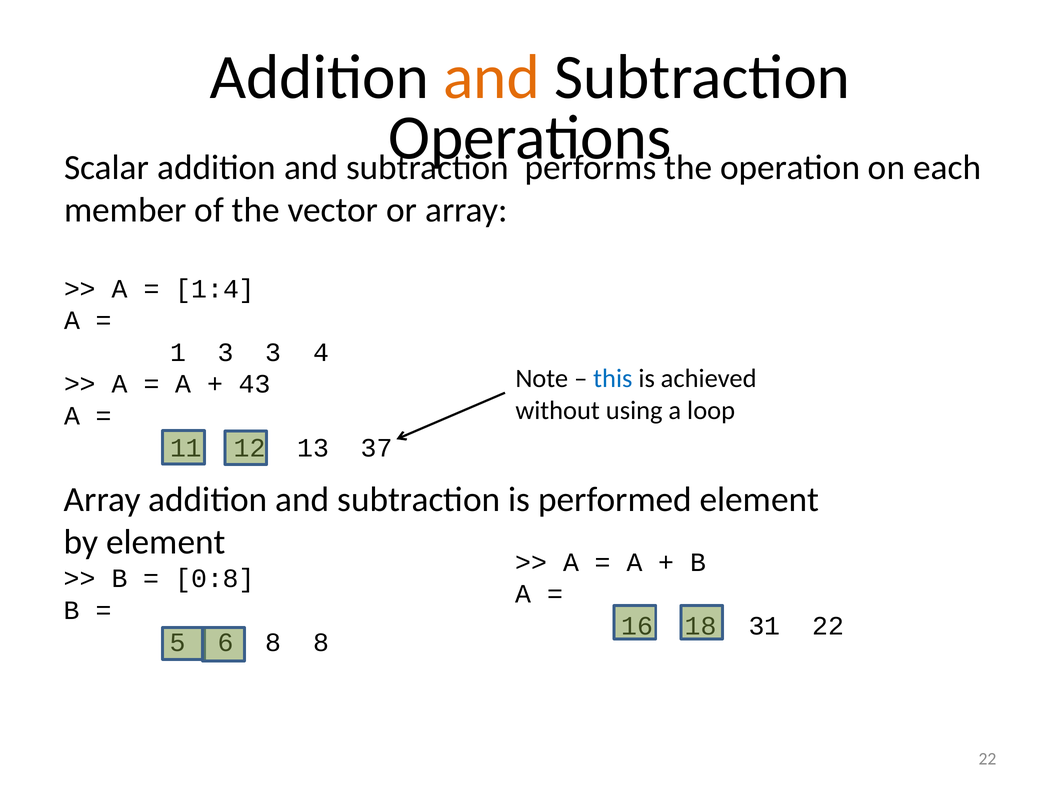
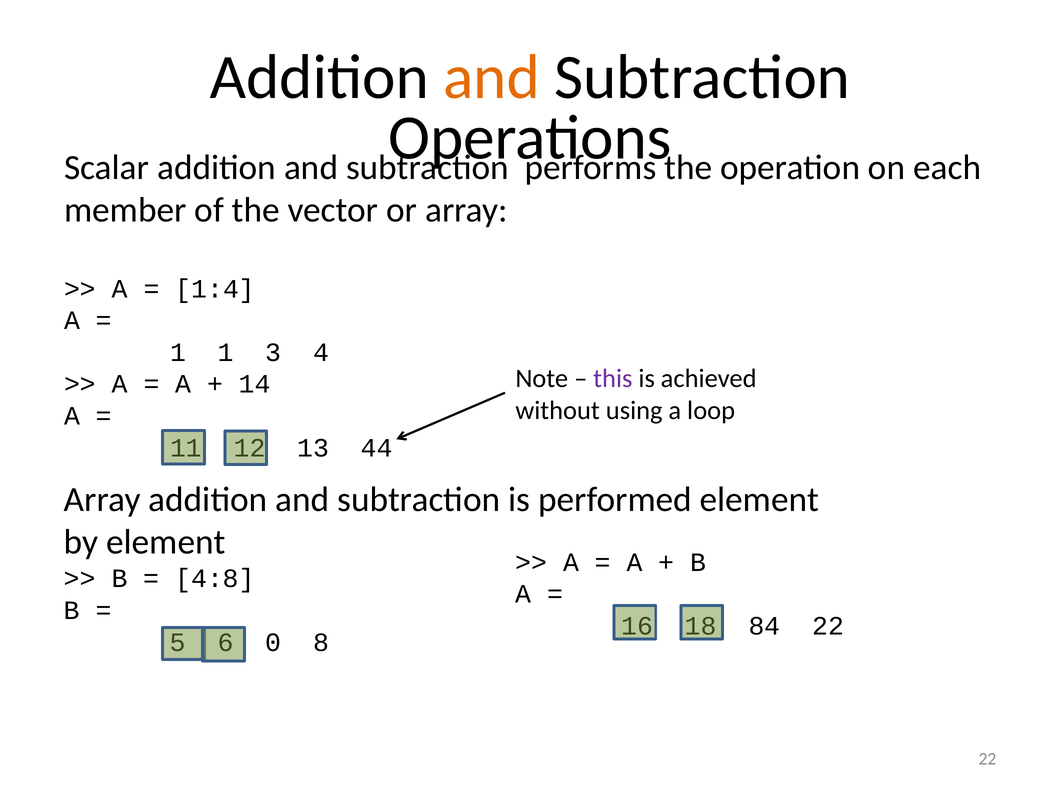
1 3: 3 -> 1
this colour: blue -> purple
43: 43 -> 14
37: 37 -> 44
0:8: 0:8 -> 4:8
31: 31 -> 84
8 at (273, 642): 8 -> 0
